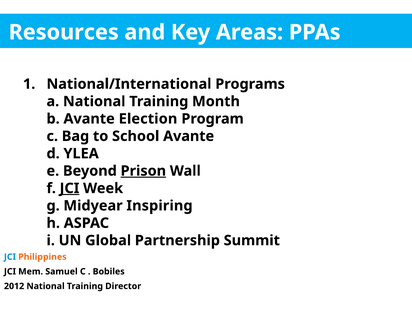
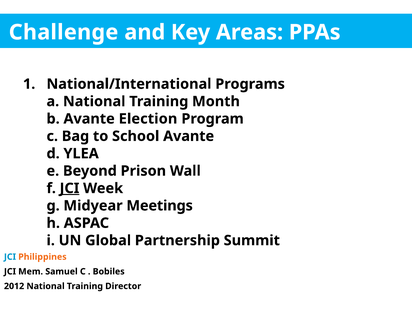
Resources: Resources -> Challenge
Prison underline: present -> none
Inspiring: Inspiring -> Meetings
